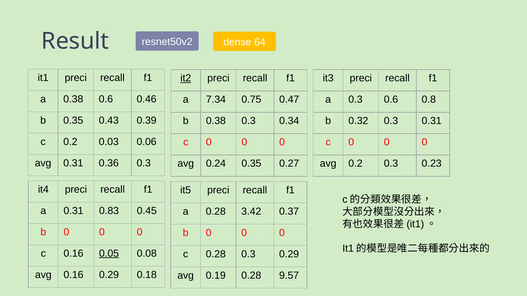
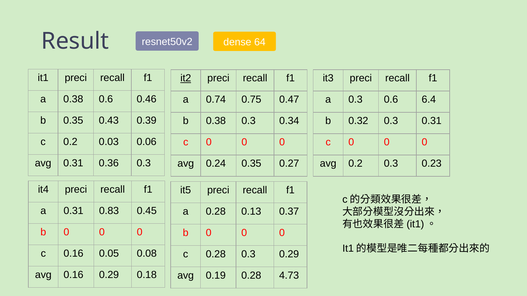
7.34: 7.34 -> 0.74
0.8: 0.8 -> 6.4
3.42: 3.42 -> 0.13
0.05 underline: present -> none
9.57: 9.57 -> 4.73
